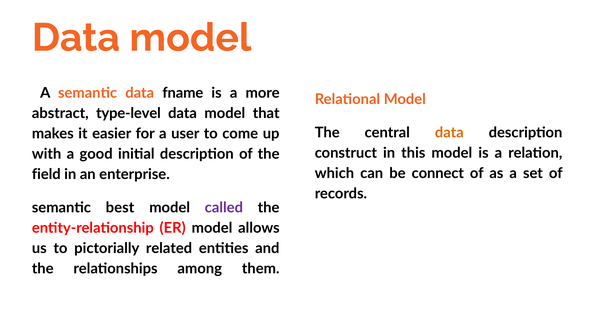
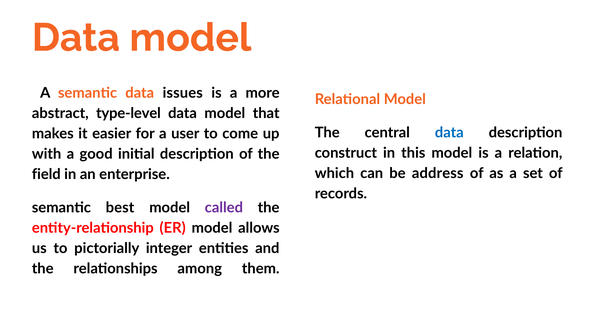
fname: fname -> issues
data at (449, 133) colour: orange -> blue
connect: connect -> address
related: related -> integer
